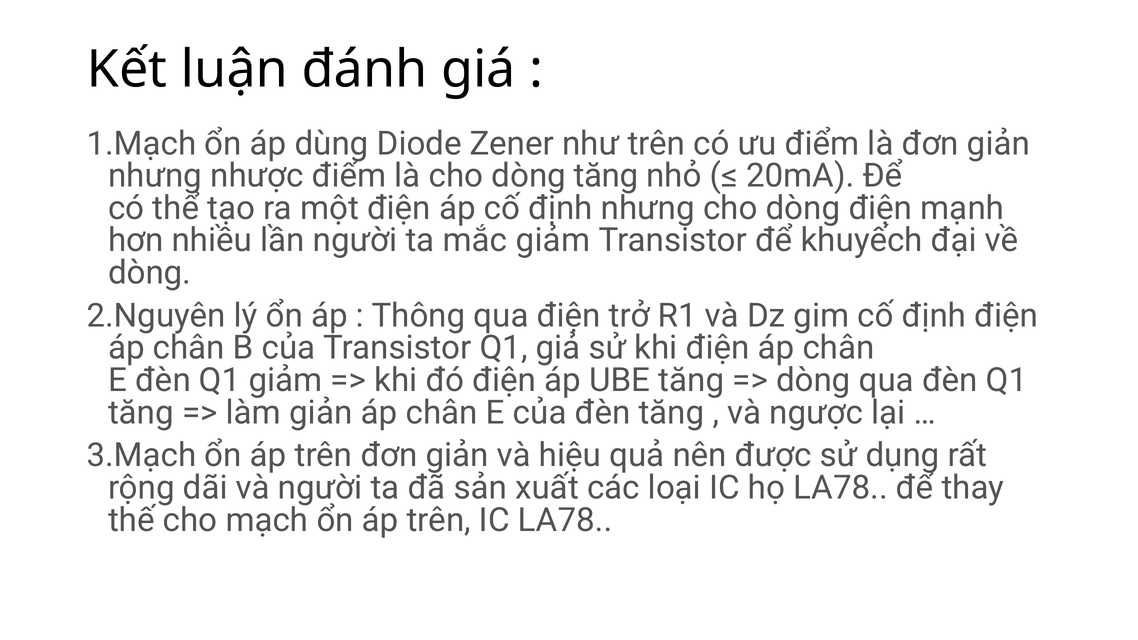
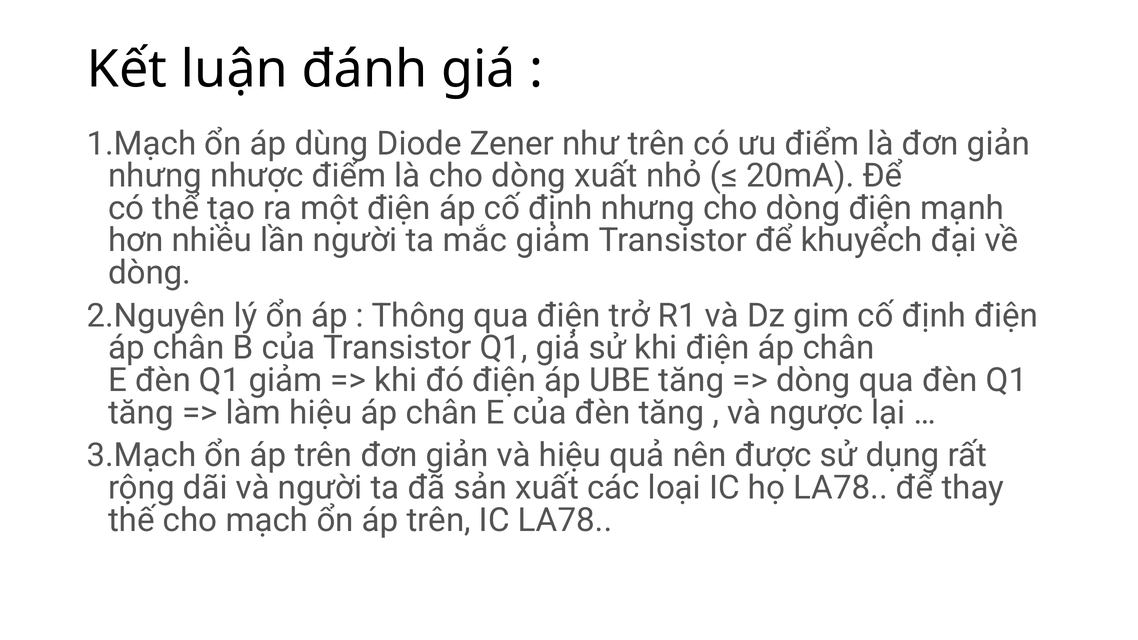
dòng tăng: tăng -> xuất
làm giản: giản -> hiệu
